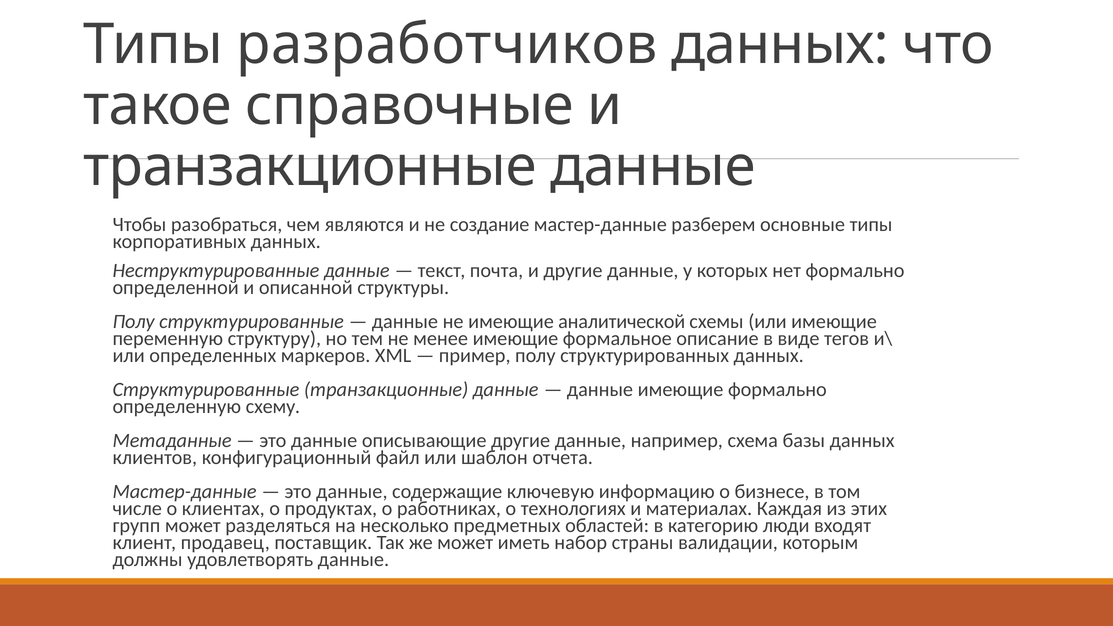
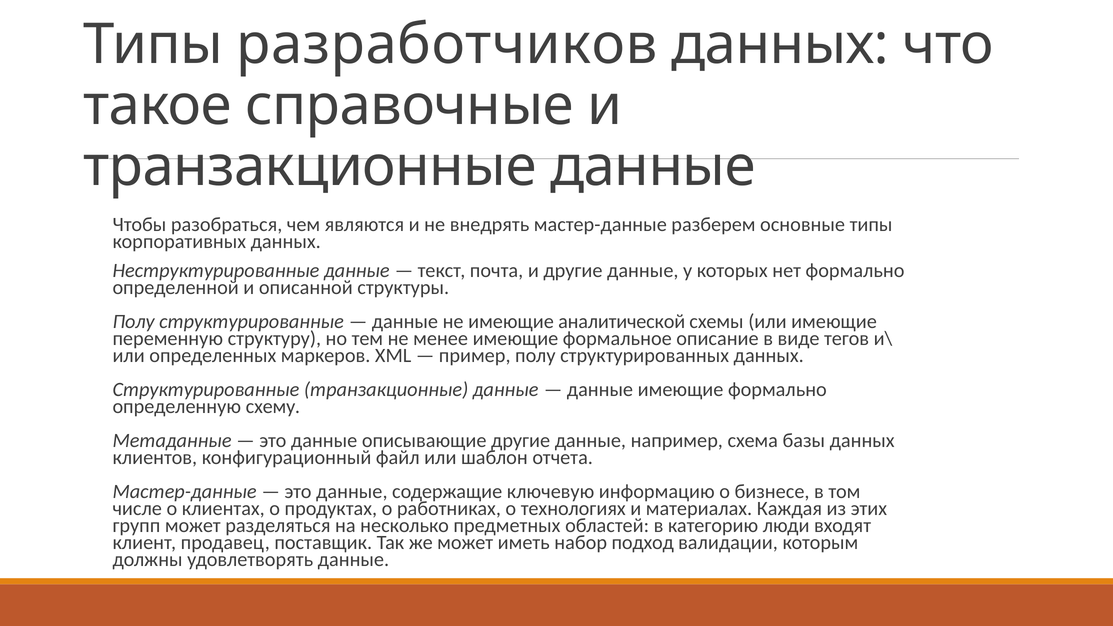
создание: создание -> внедрять
страны: страны -> подход
